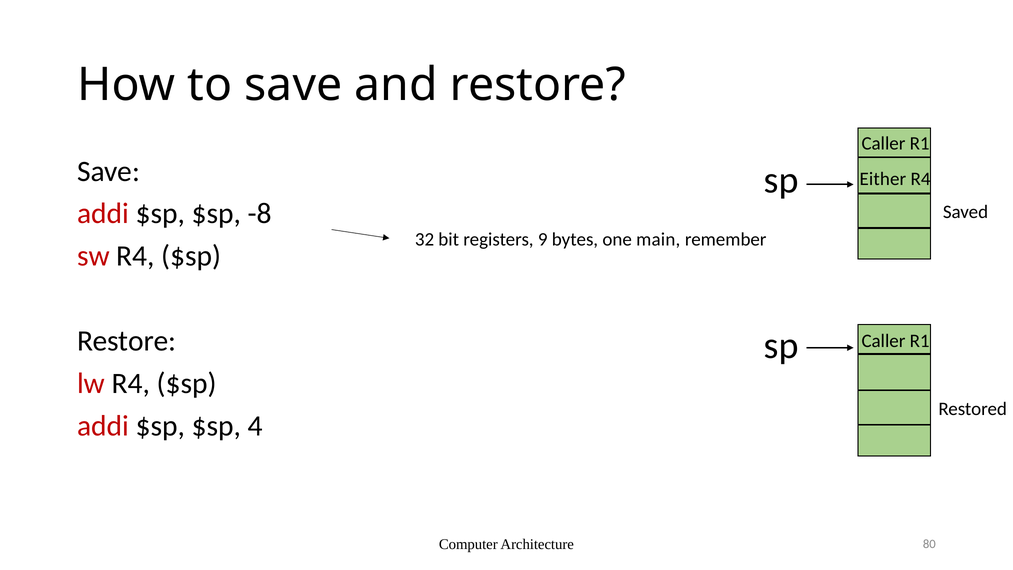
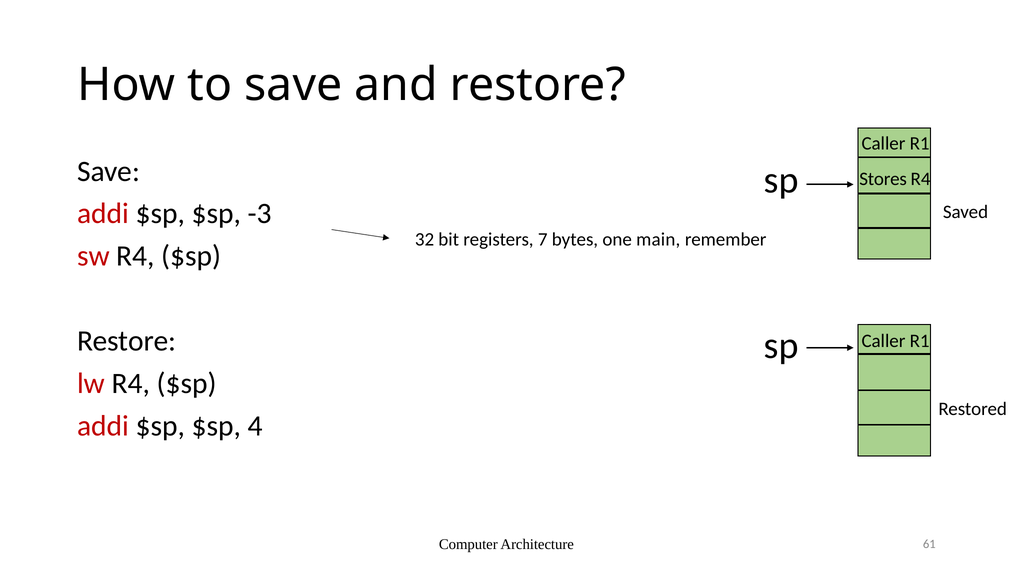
Either: Either -> Stores
-8: -8 -> -3
9: 9 -> 7
80: 80 -> 61
